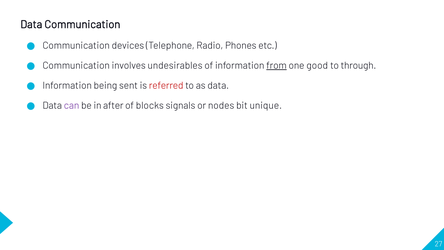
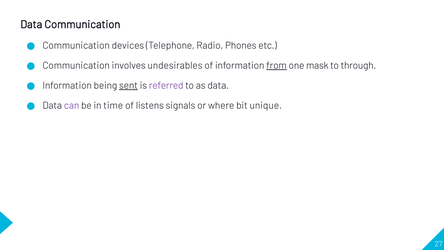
good: good -> mask
sent underline: none -> present
referred colour: red -> purple
after: after -> time
blocks: blocks -> listens
nodes: nodes -> where
